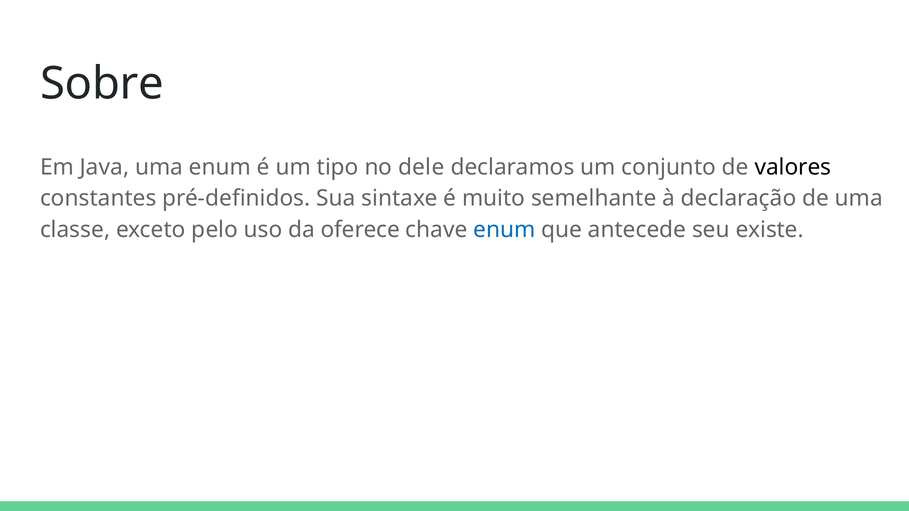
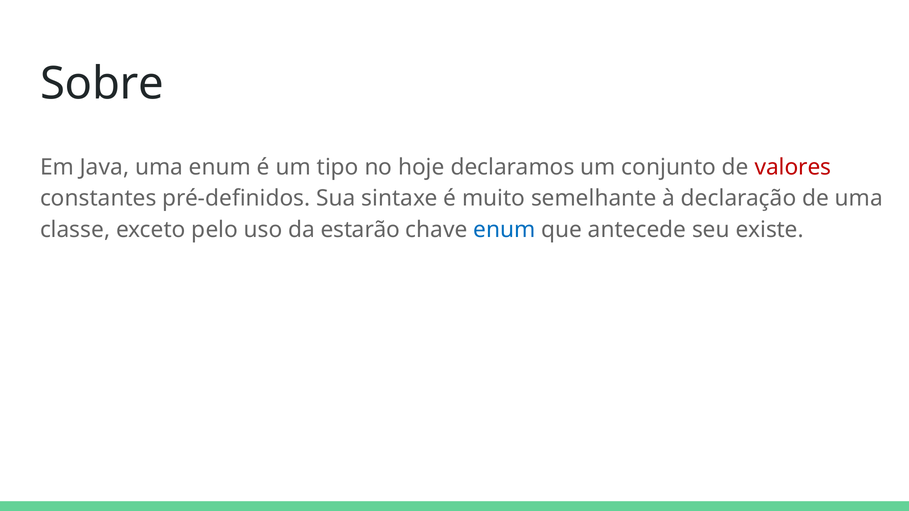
dele: dele -> hoje
valores colour: black -> red
oferece: oferece -> estarão
